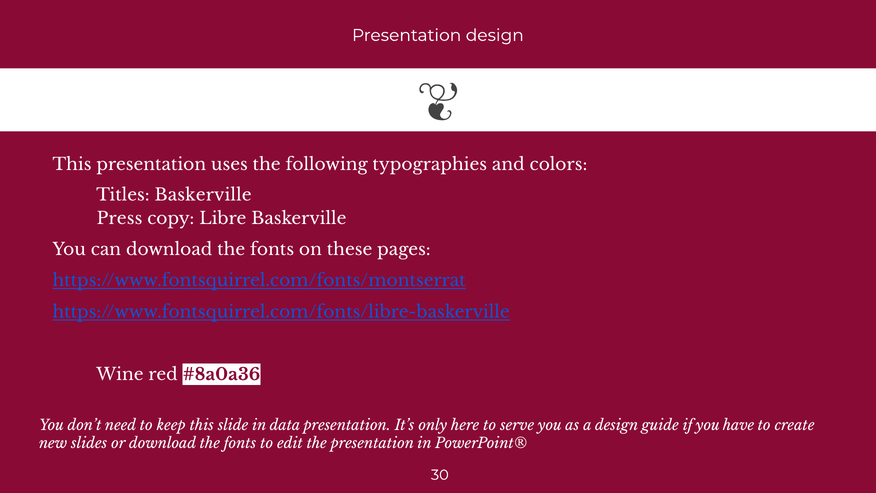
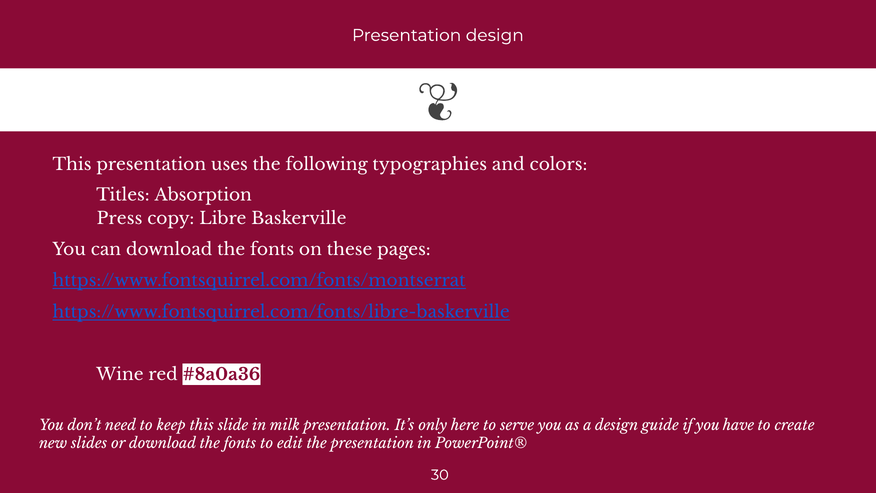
Titles Baskerville: Baskerville -> Absorption
data: data -> milk
